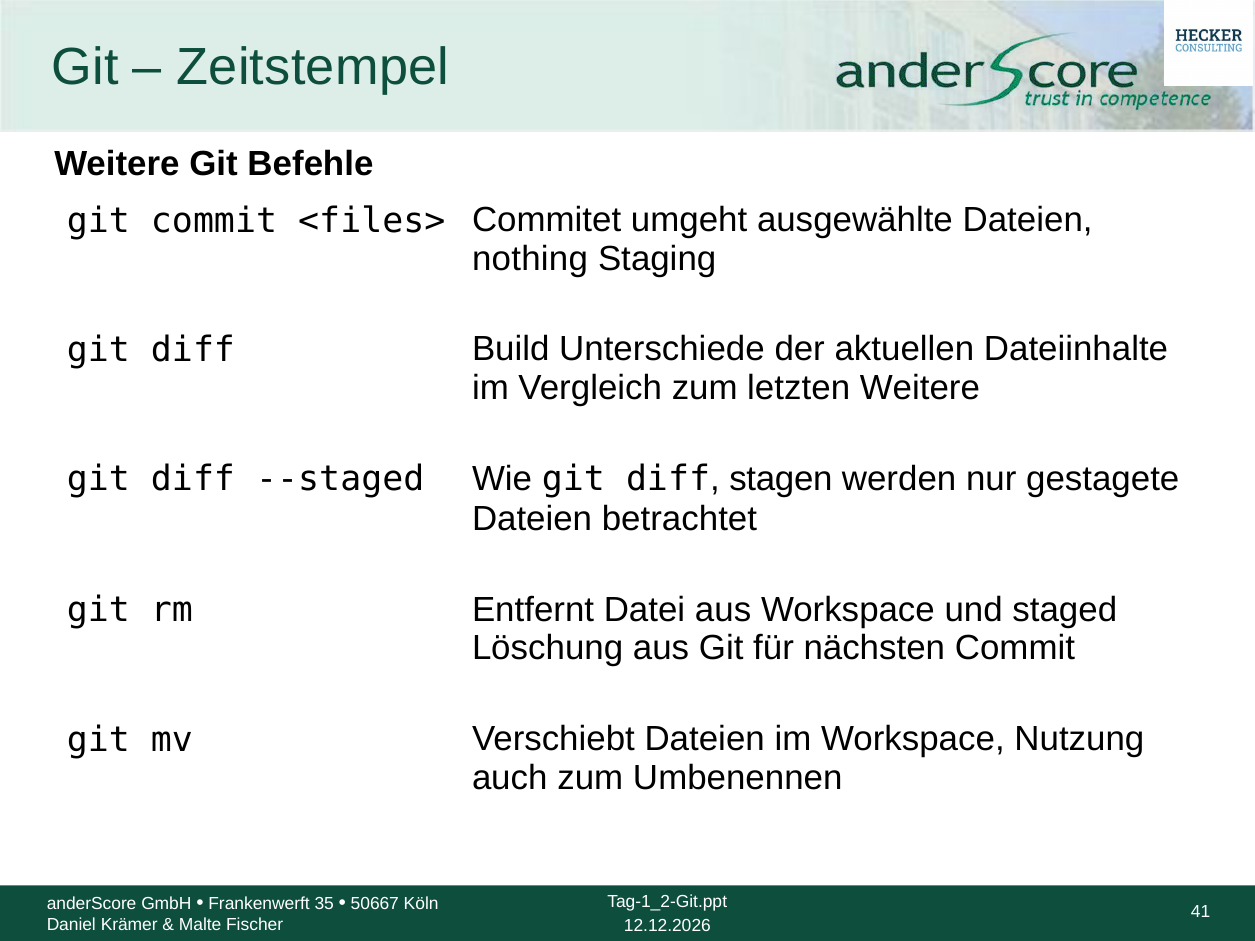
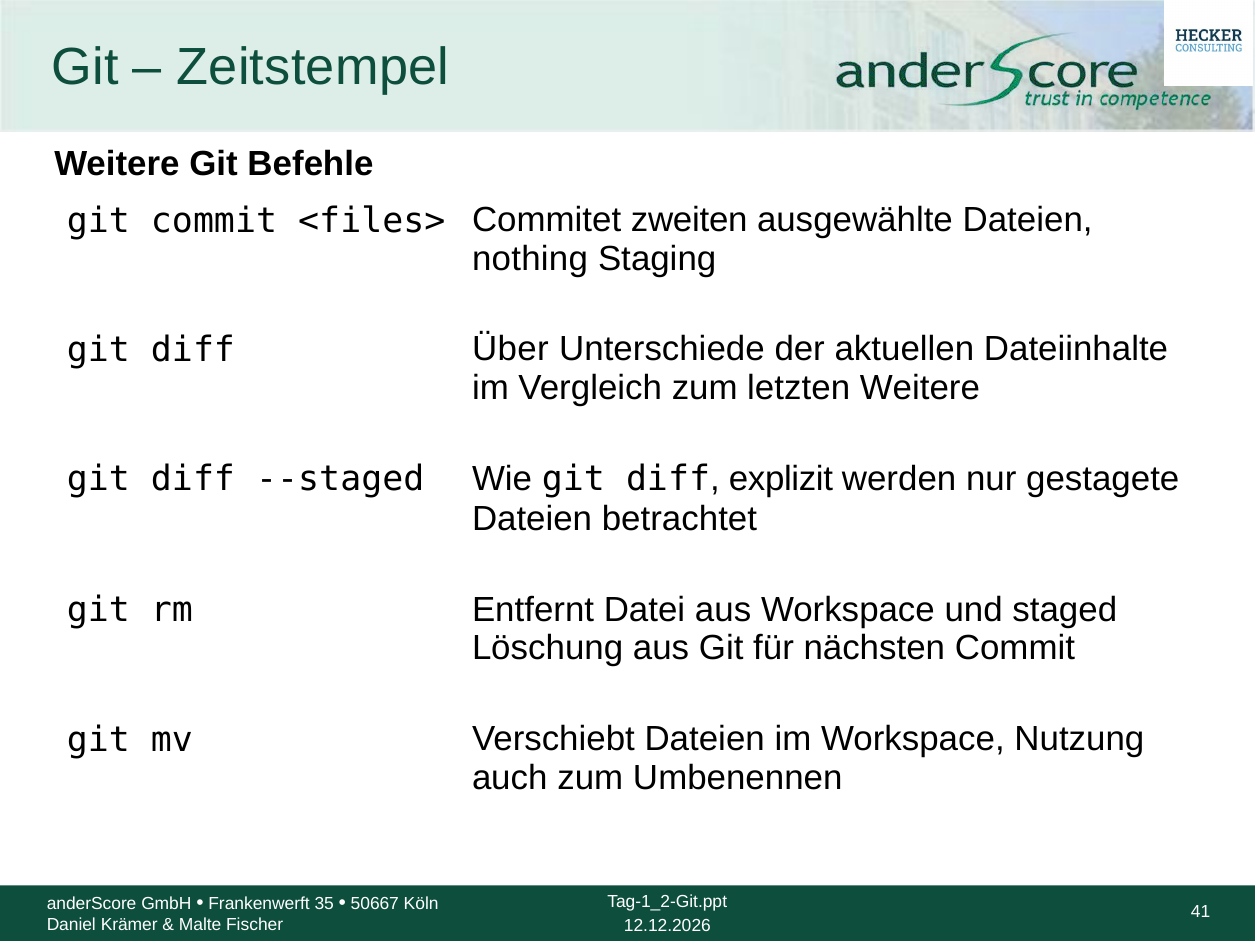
umgeht: umgeht -> zweiten
Build: Build -> Über
stagen: stagen -> explizit
